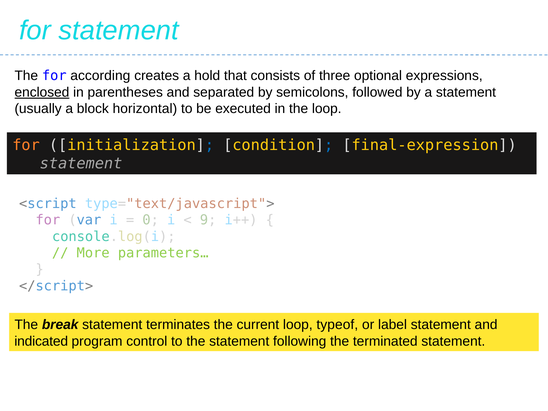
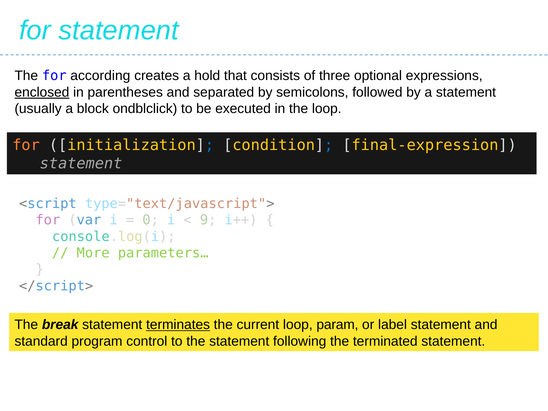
horizontal: horizontal -> ondblclick
terminates underline: none -> present
typeof: typeof -> param
indicated: indicated -> standard
